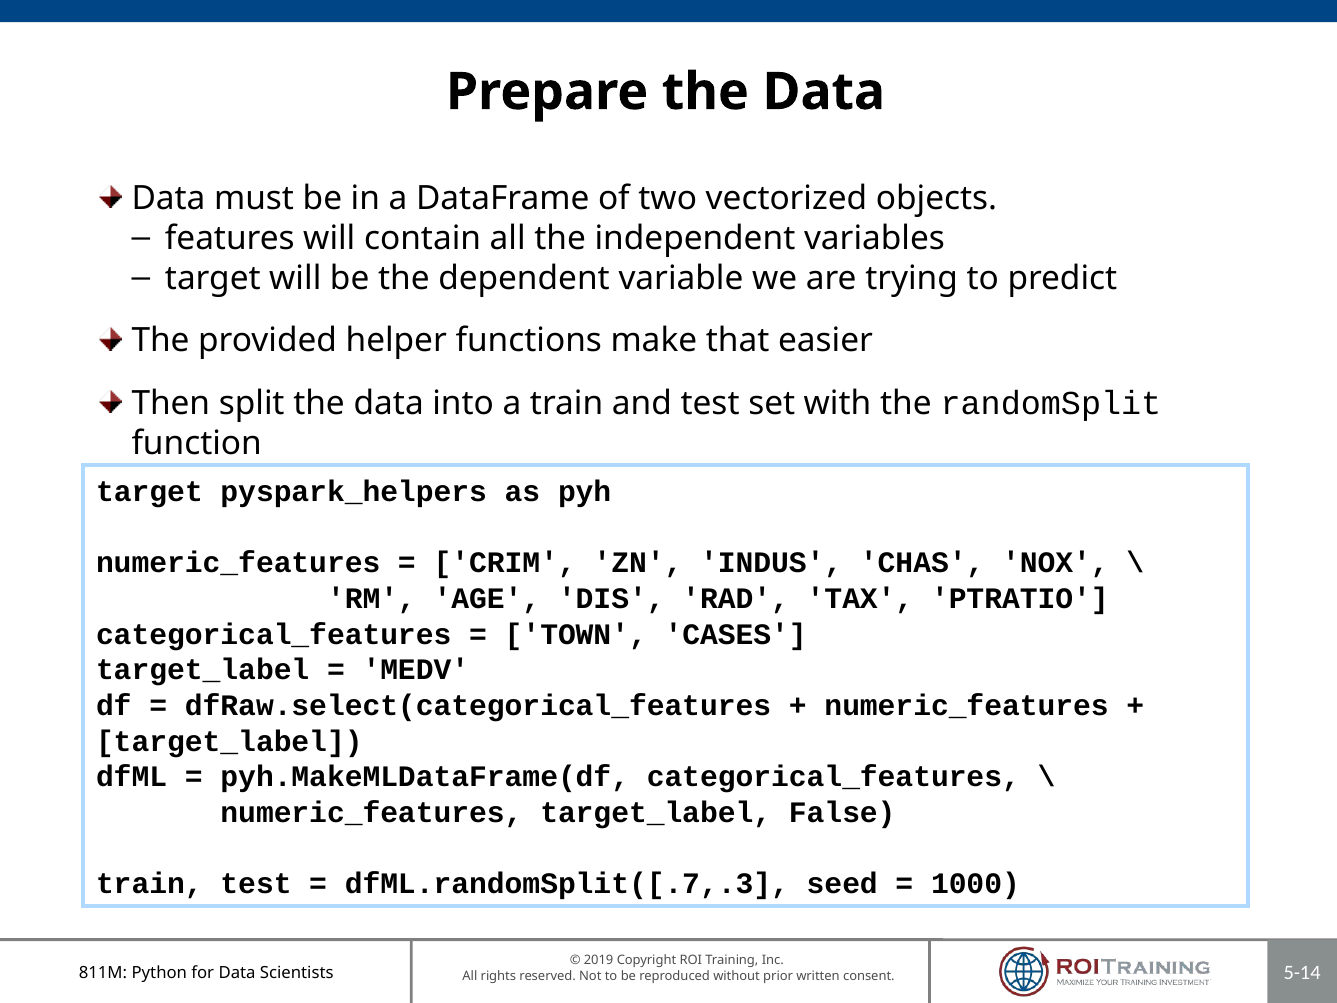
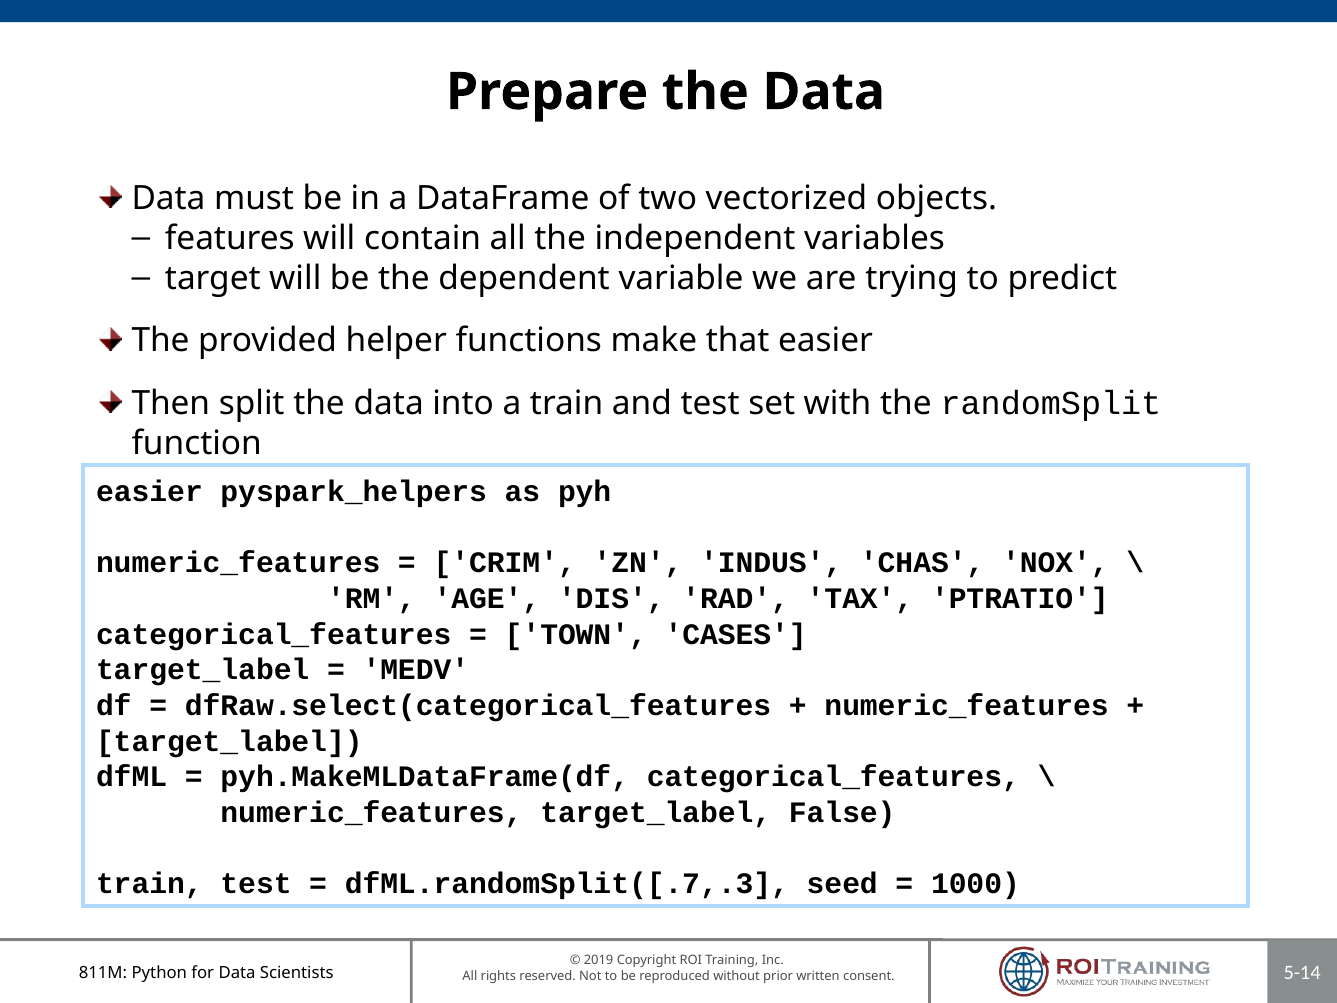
target at (149, 492): target -> easier
